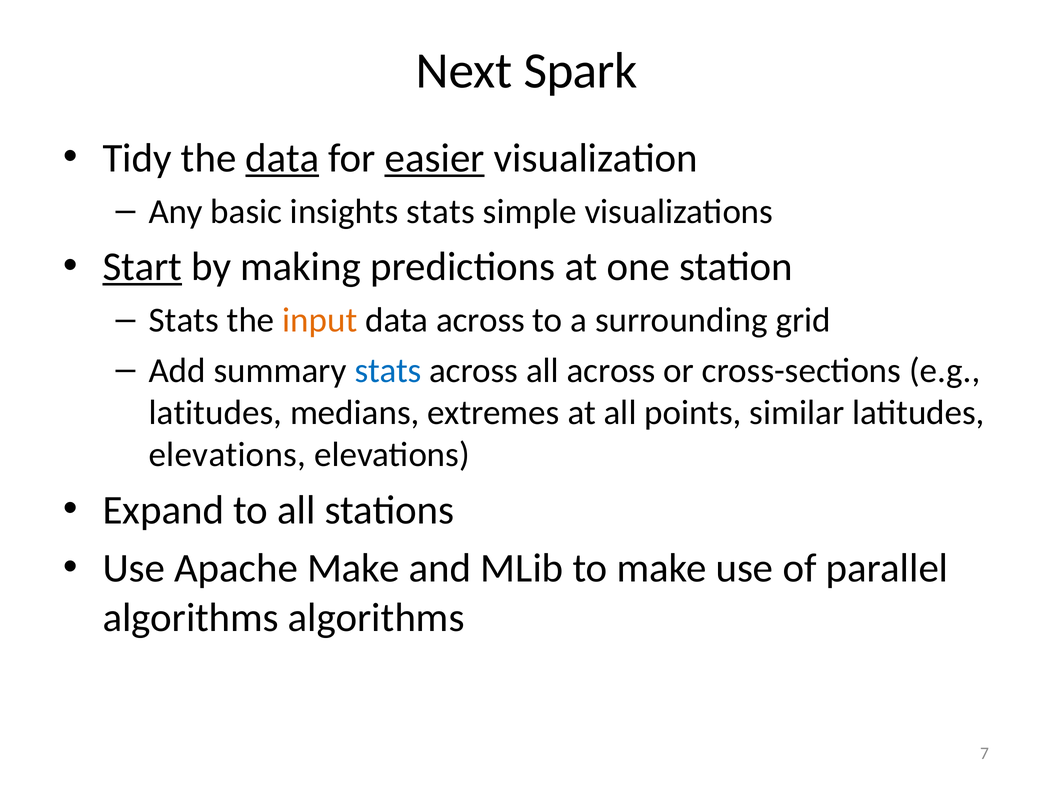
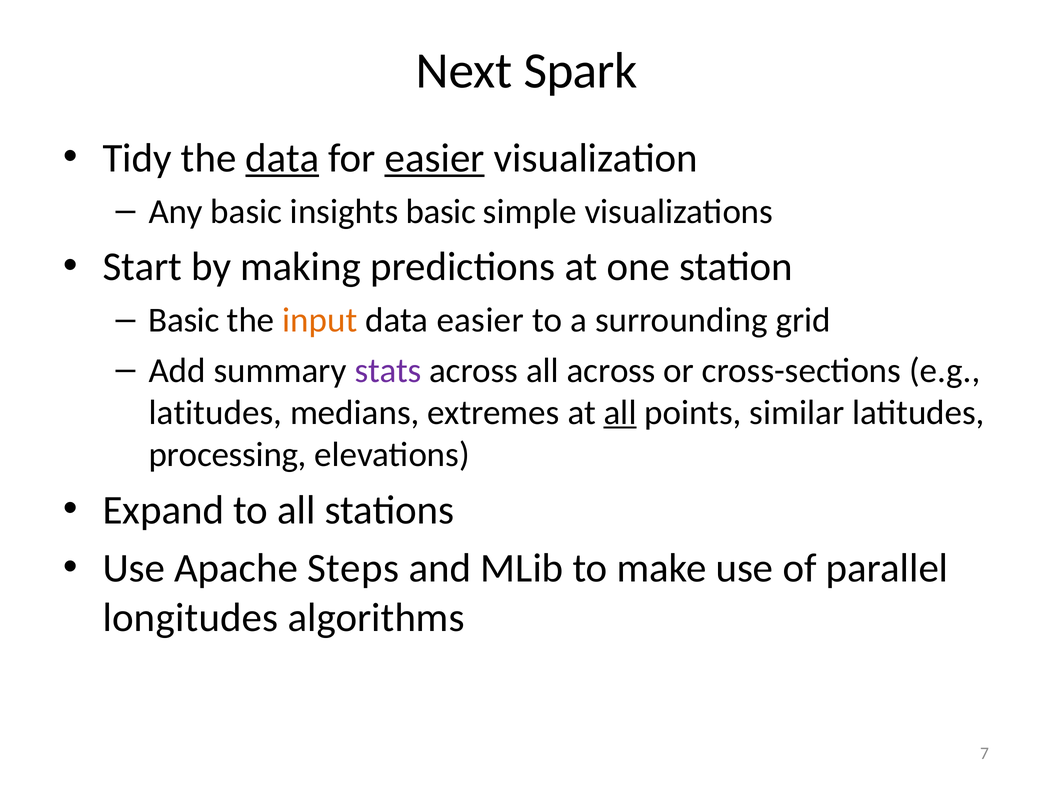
insights stats: stats -> basic
Start underline: present -> none
Stats at (184, 320): Stats -> Basic
data across: across -> easier
stats at (388, 370) colour: blue -> purple
all at (620, 413) underline: none -> present
elevations at (227, 455): elevations -> processing
Apache Make: Make -> Steps
algorithms at (191, 618): algorithms -> longitudes
